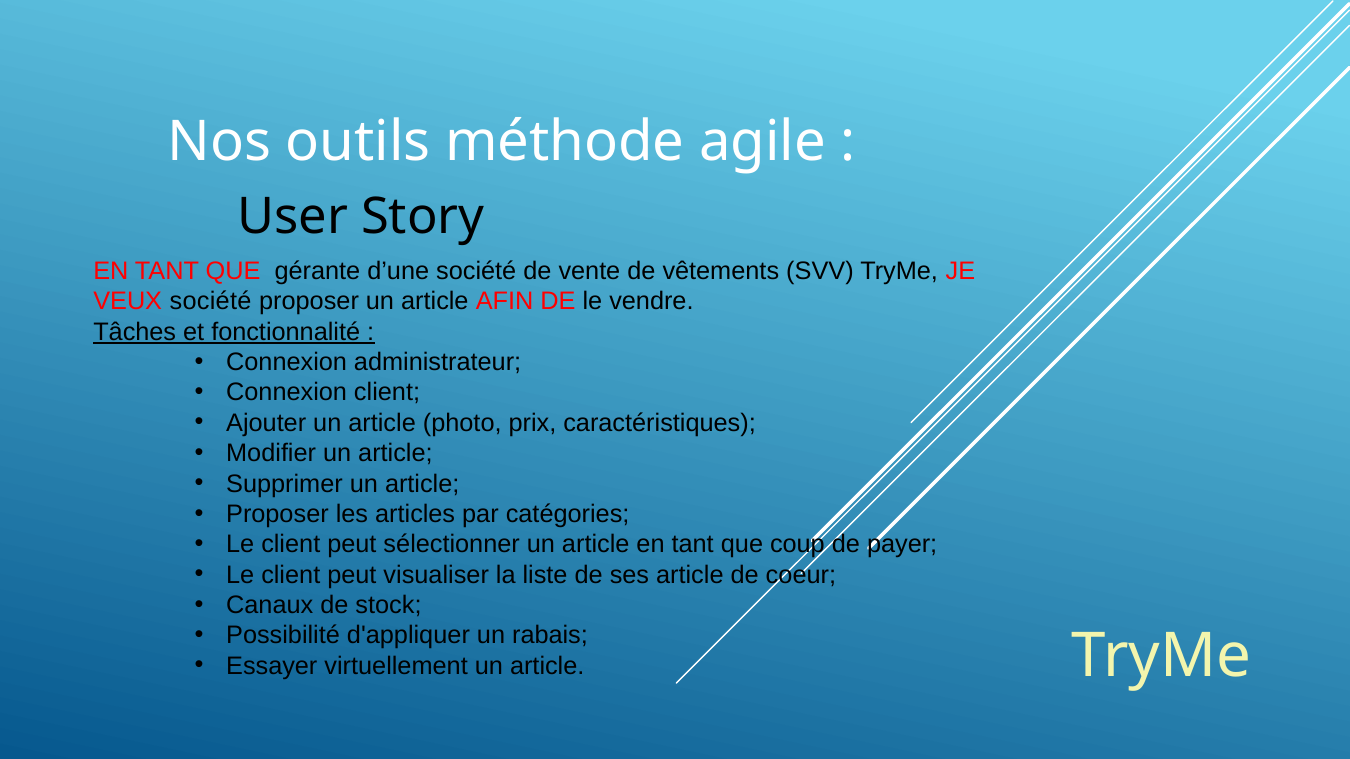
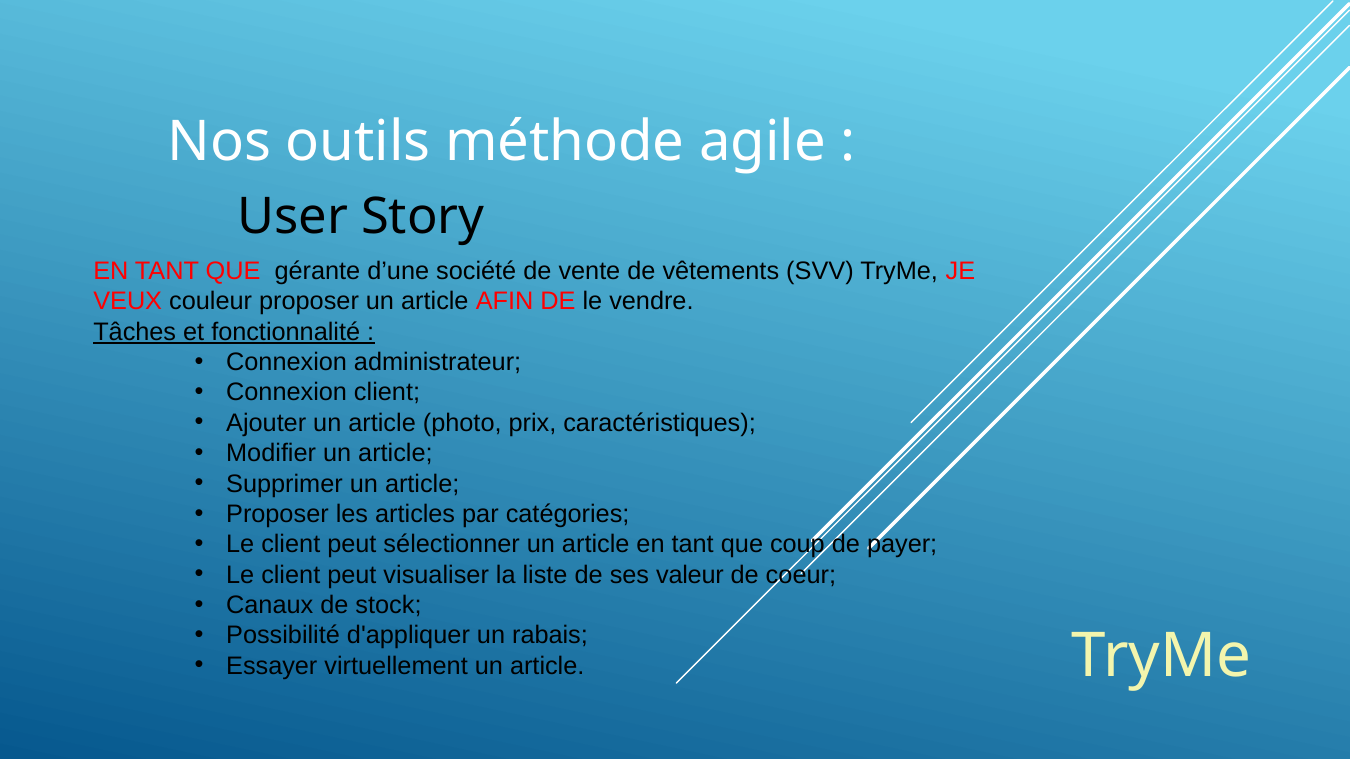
VEUX société: société -> couleur
ses article: article -> valeur
